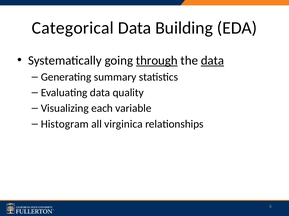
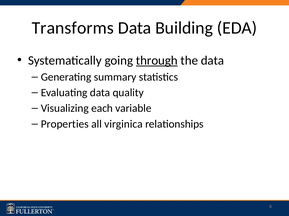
Categorical: Categorical -> Transforms
data at (212, 61) underline: present -> none
Histogram: Histogram -> Properties
